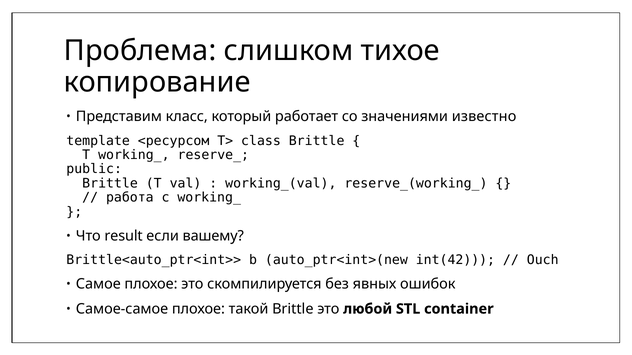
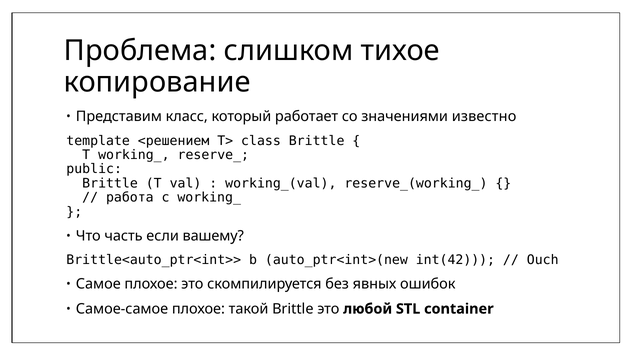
<ресурсом: <ресурсом -> <решением
result: result -> часть
